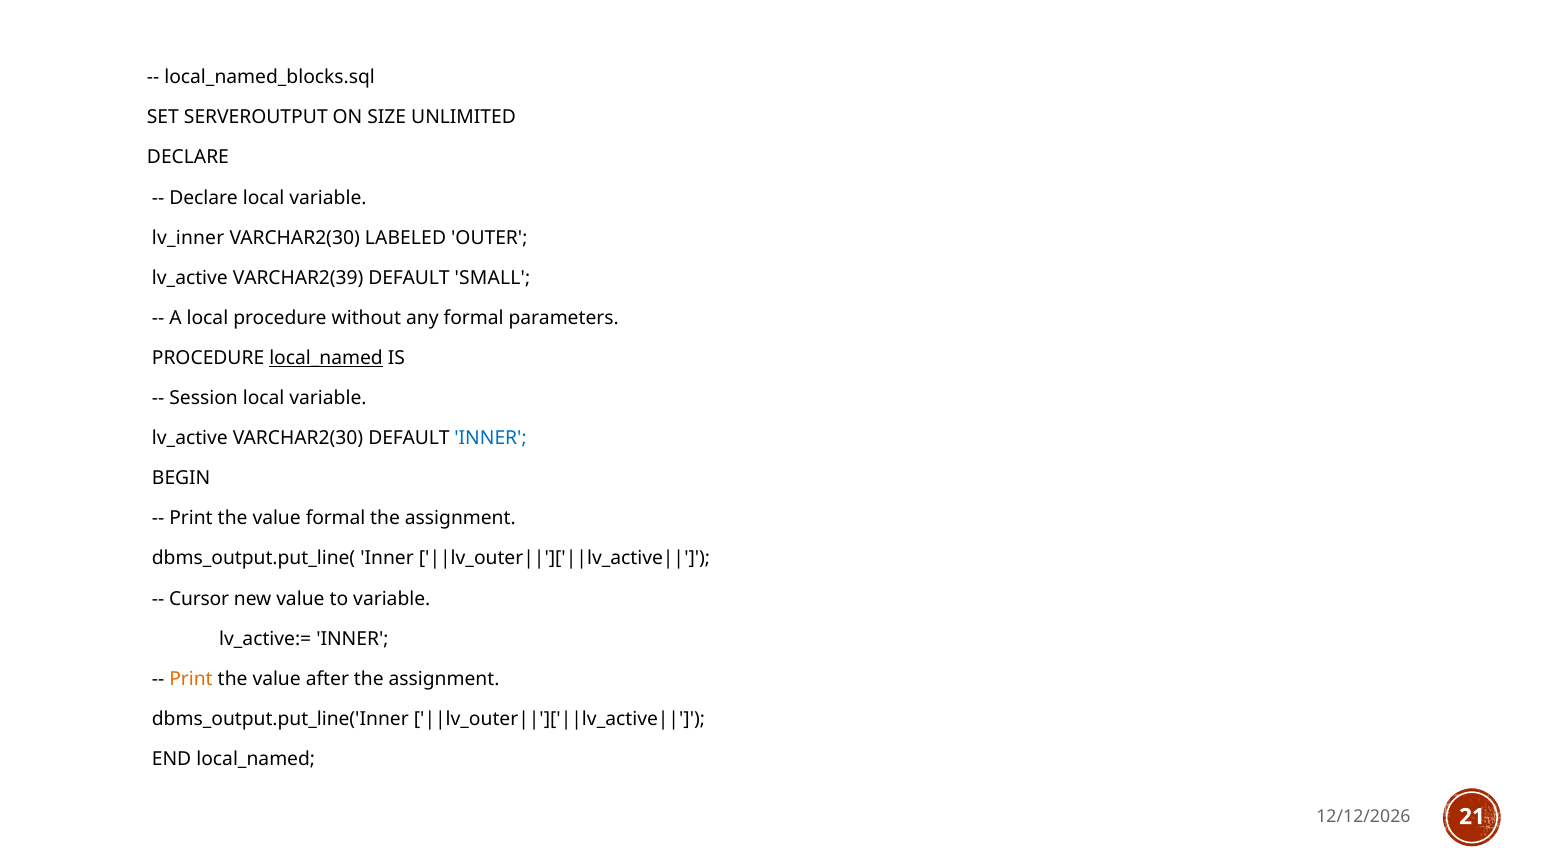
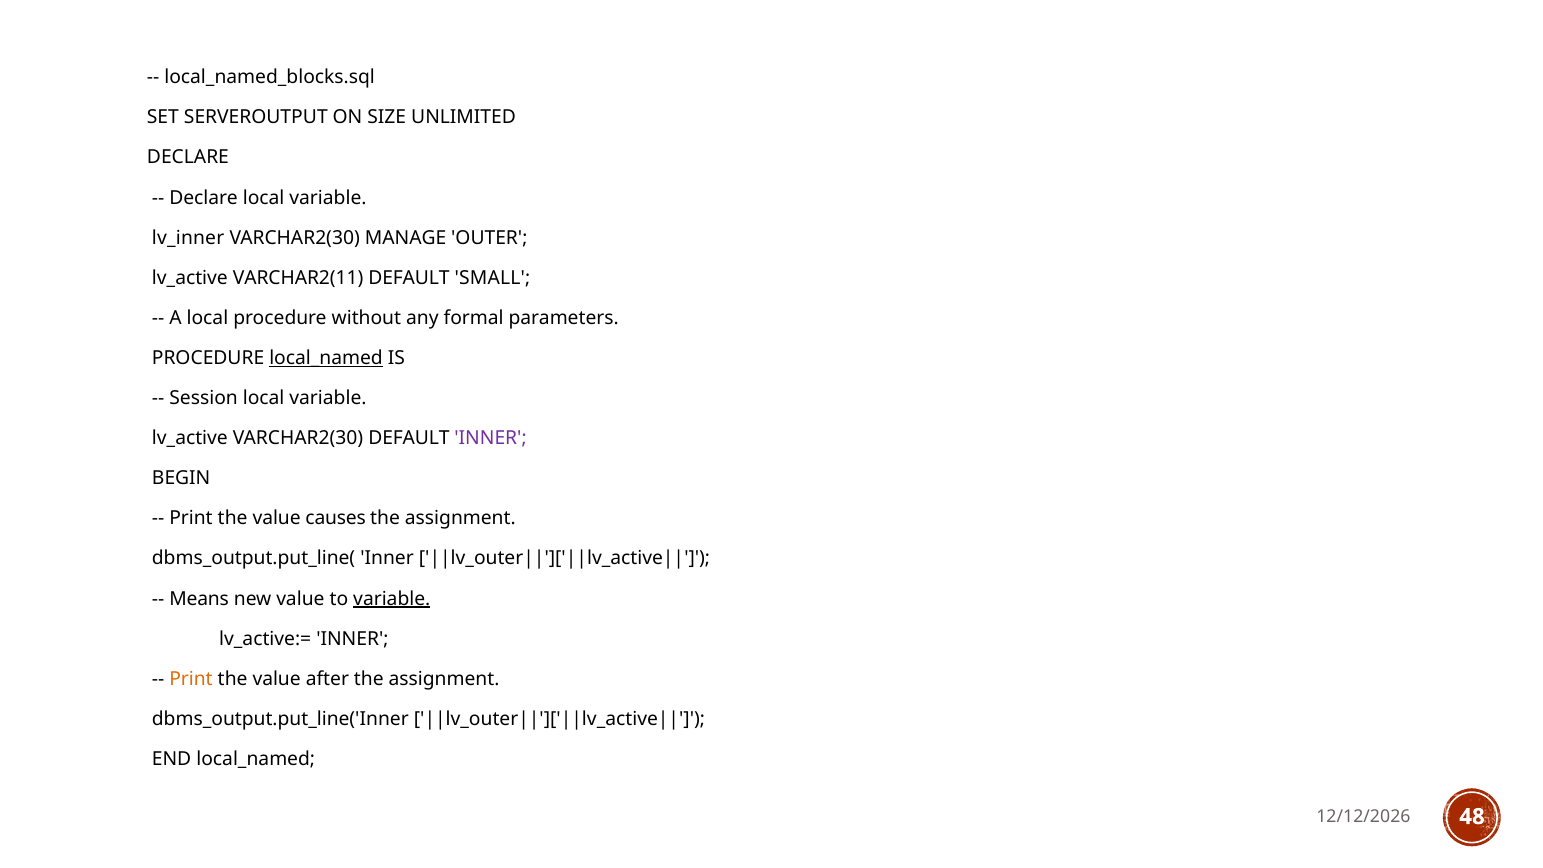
LABELED: LABELED -> MANAGE
VARCHAR2(39: VARCHAR2(39 -> VARCHAR2(11
INNER at (491, 438) colour: blue -> purple
value formal: formal -> causes
Cursor: Cursor -> Means
variable at (392, 599) underline: none -> present
21: 21 -> 48
